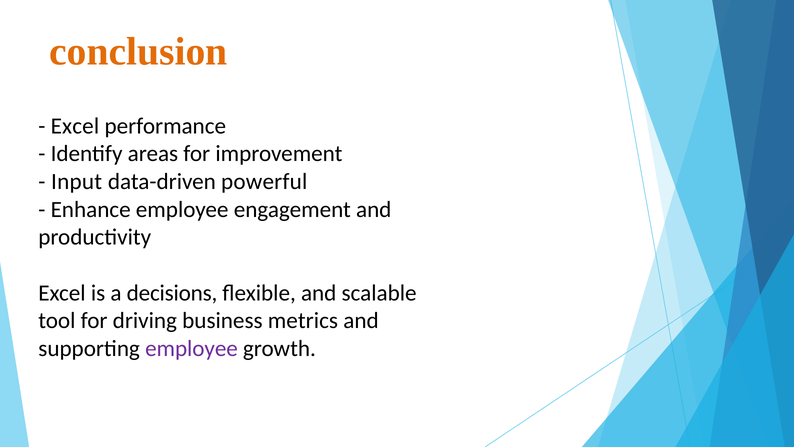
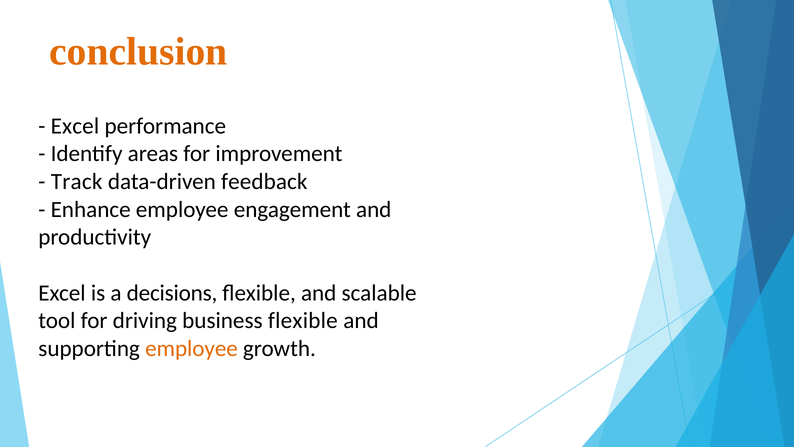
Input: Input -> Track
powerful: powerful -> feedback
business metrics: metrics -> flexible
employee at (191, 348) colour: purple -> orange
